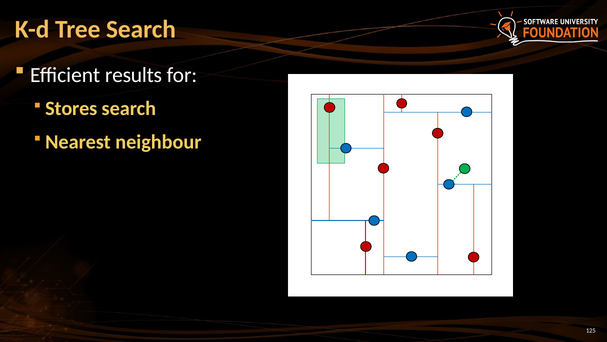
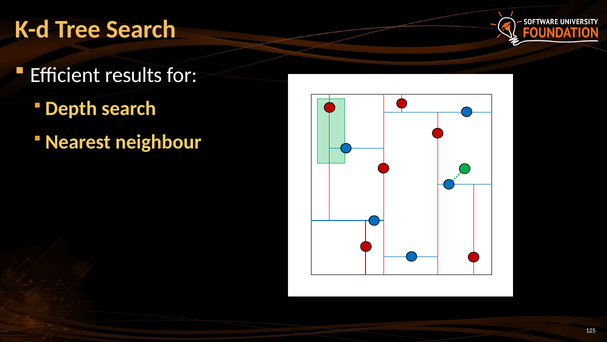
Stores: Stores -> Depth
